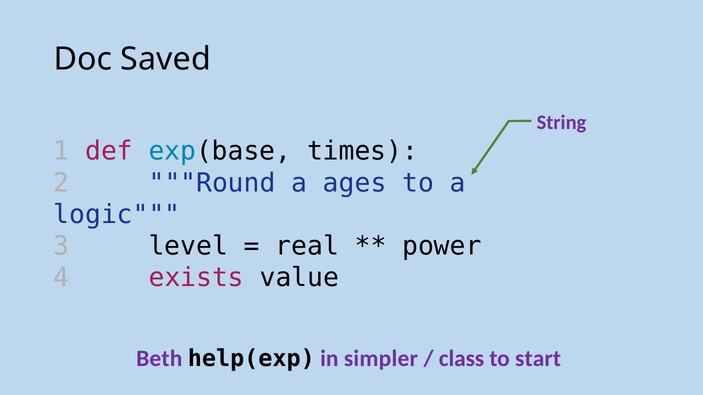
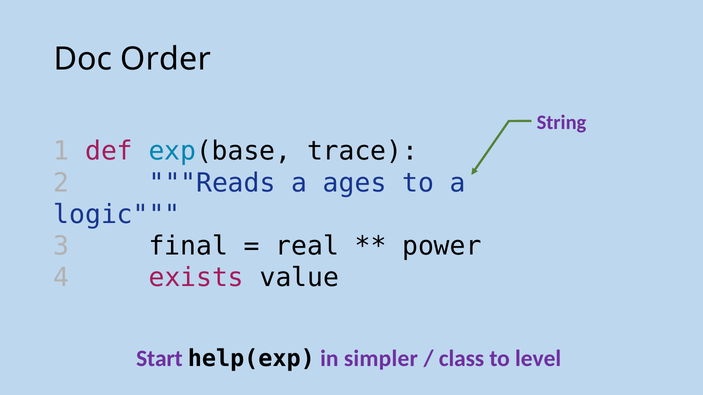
Saved: Saved -> Order
times: times -> trace
Round: Round -> Reads
level: level -> final
Beth: Beth -> Start
start: start -> level
